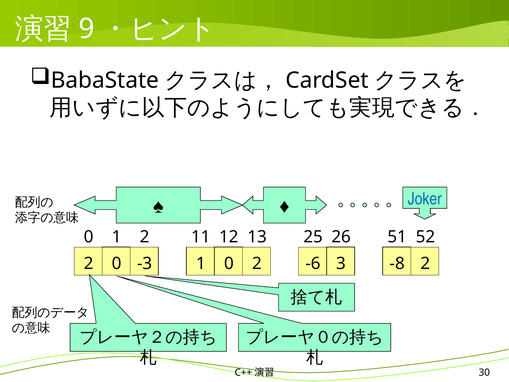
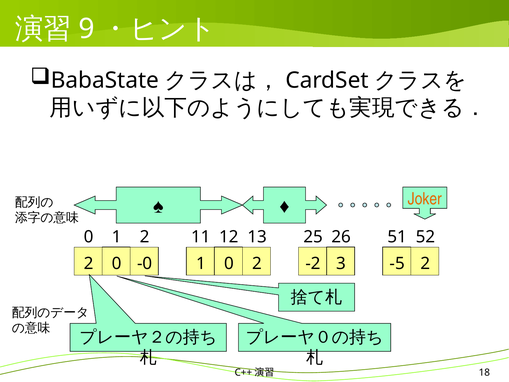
Joker colour: blue -> orange
-8: -8 -> -5
-3: -3 -> -0
-6: -6 -> -2
30: 30 -> 18
